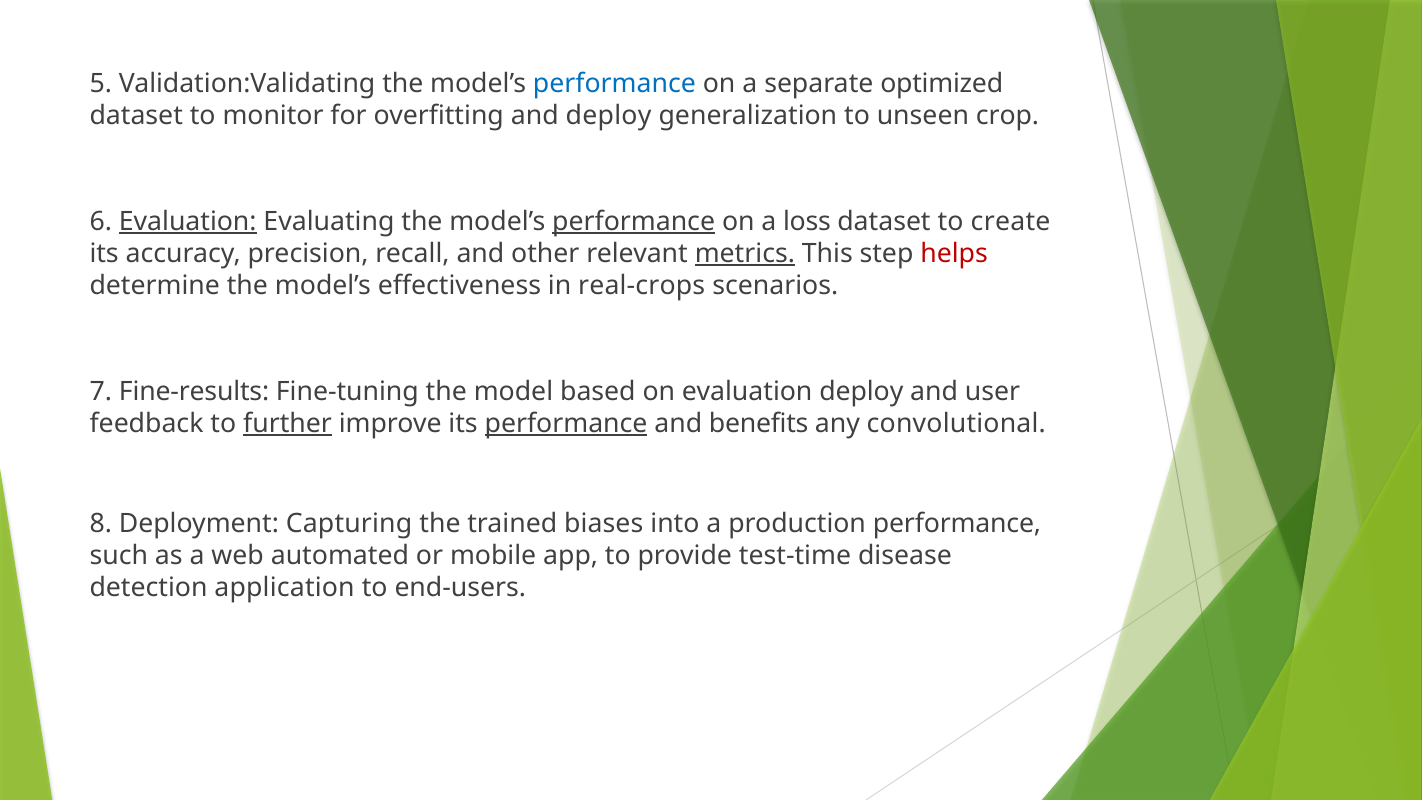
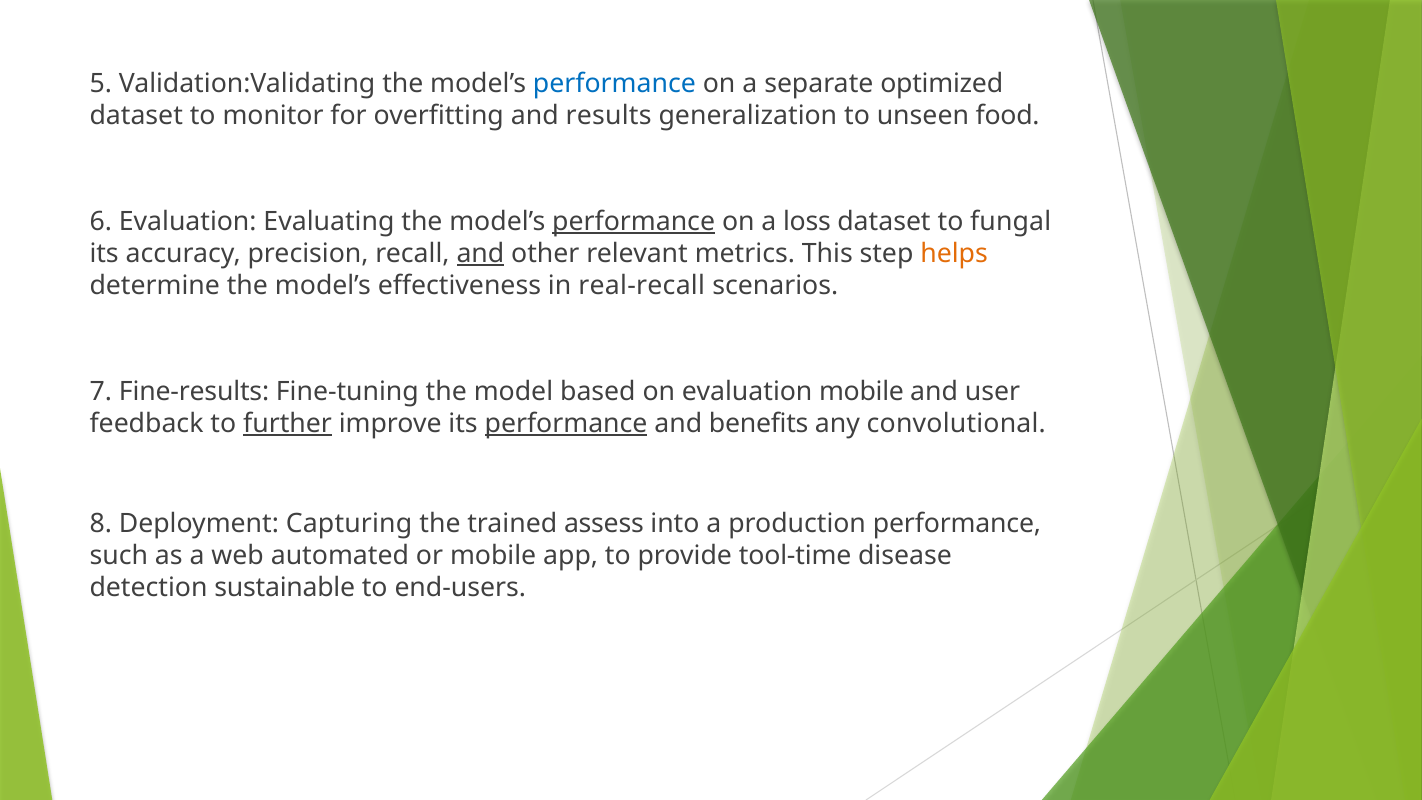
and deploy: deploy -> results
crop: crop -> food
Evaluation at (188, 222) underline: present -> none
create: create -> fungal
and at (480, 254) underline: none -> present
metrics underline: present -> none
helps colour: red -> orange
real-crops: real-crops -> real-recall
evaluation deploy: deploy -> mobile
biases: biases -> assess
test-time: test-time -> tool-time
application: application -> sustainable
